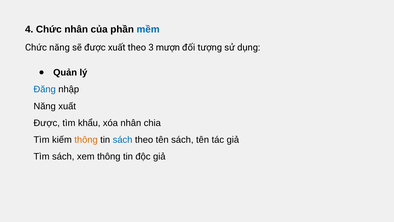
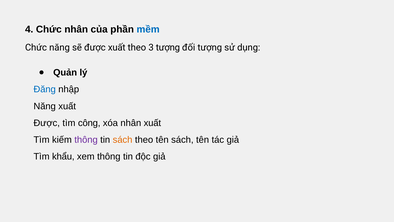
3 mượn: mượn -> tượng
khẩu: khẩu -> công
nhân chia: chia -> xuất
thông at (86, 140) colour: orange -> purple
sách at (123, 140) colour: blue -> orange
Tìm sách: sách -> khẩu
